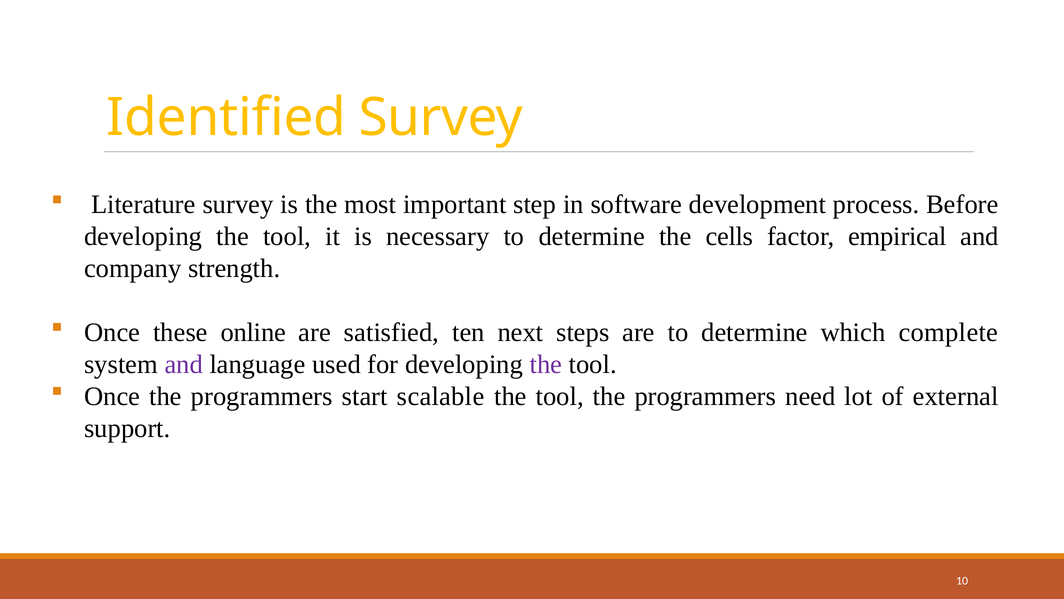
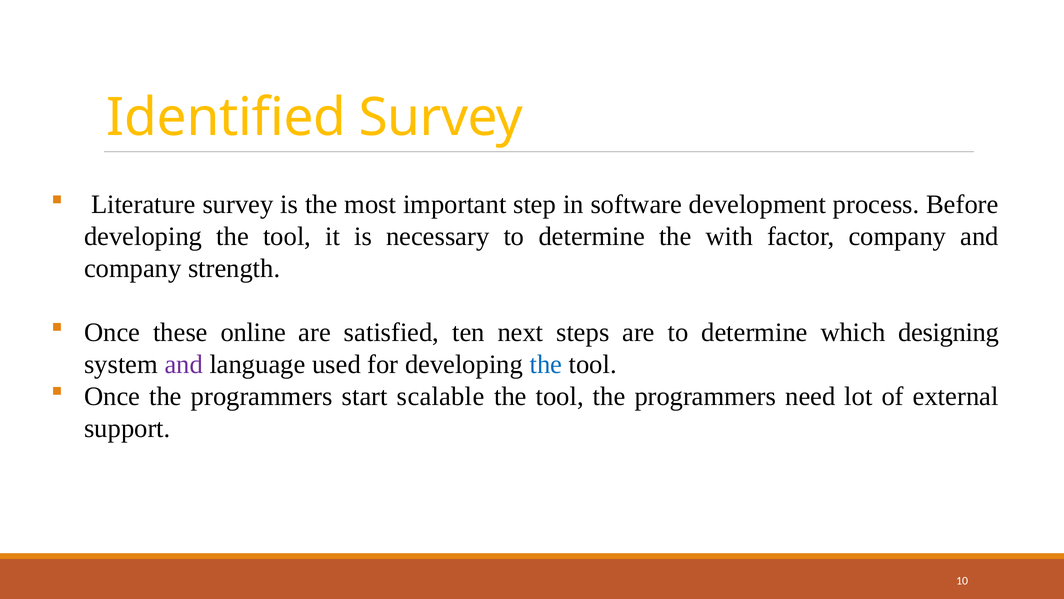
cells: cells -> with
factor empirical: empirical -> company
complete: complete -> designing
the at (546, 364) colour: purple -> blue
